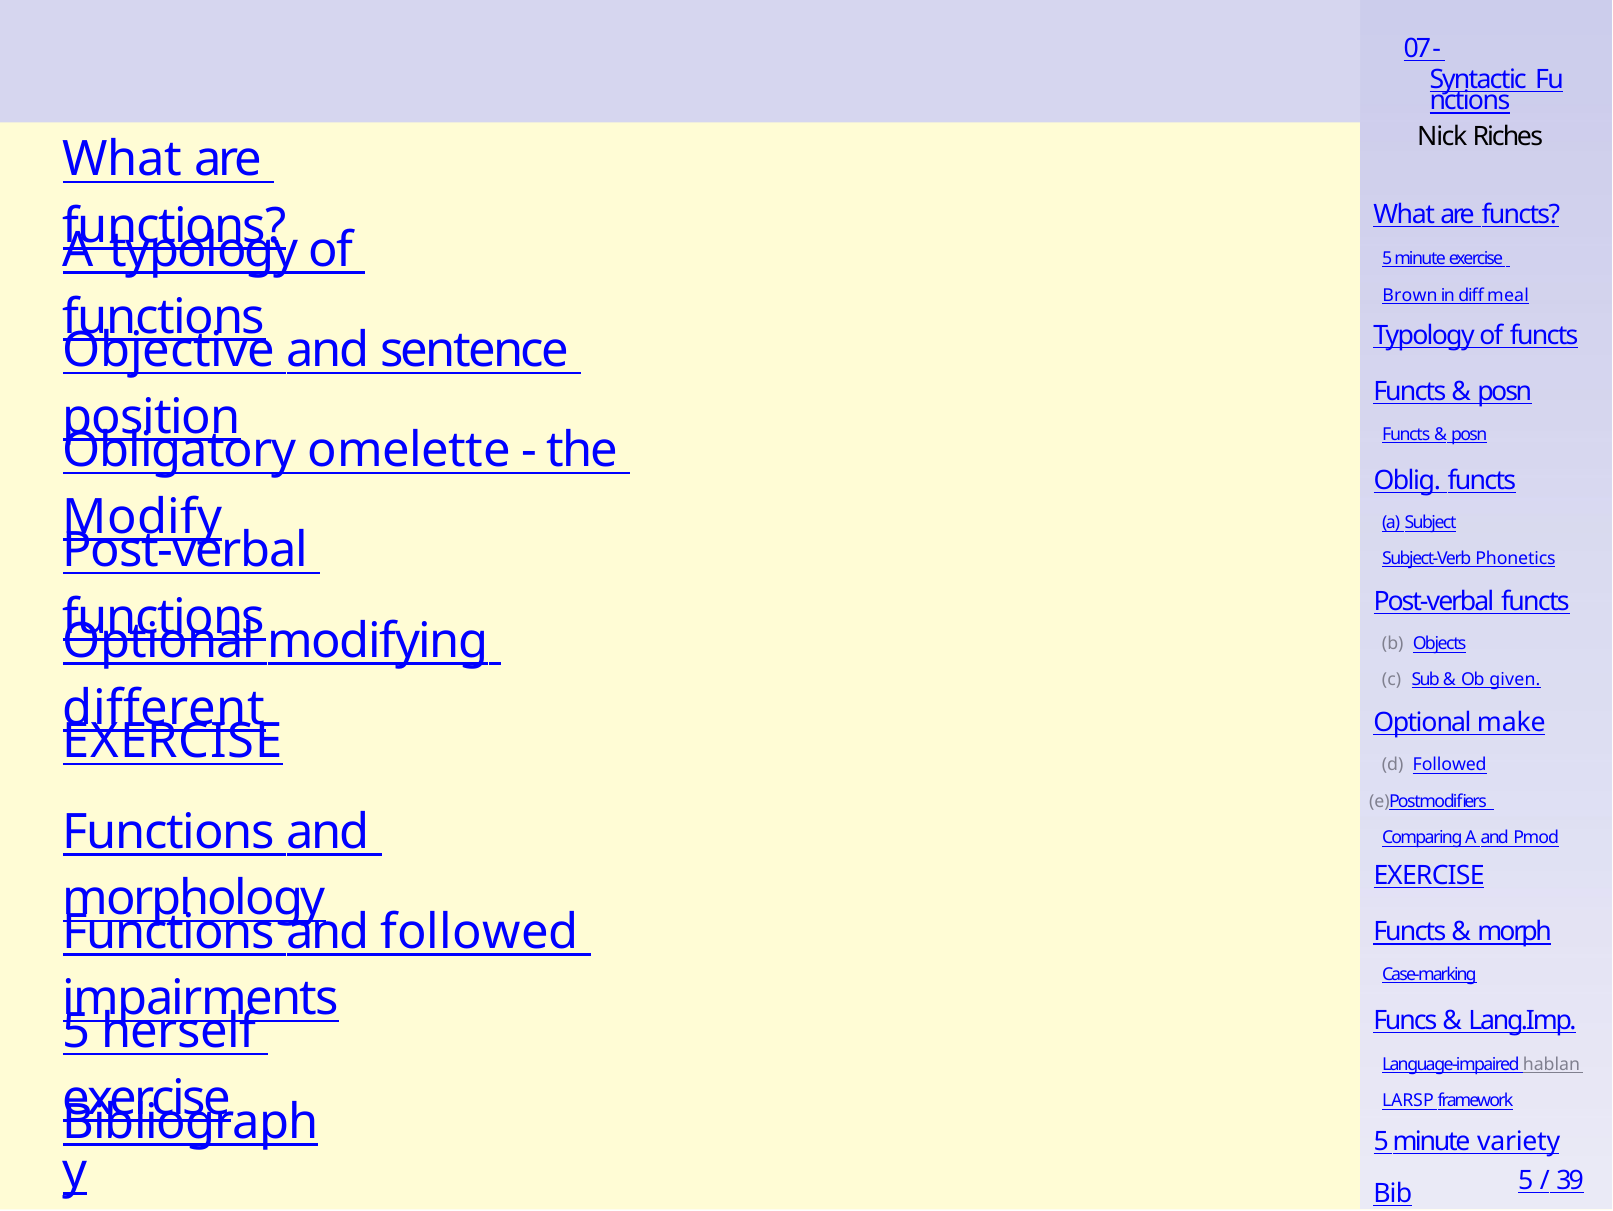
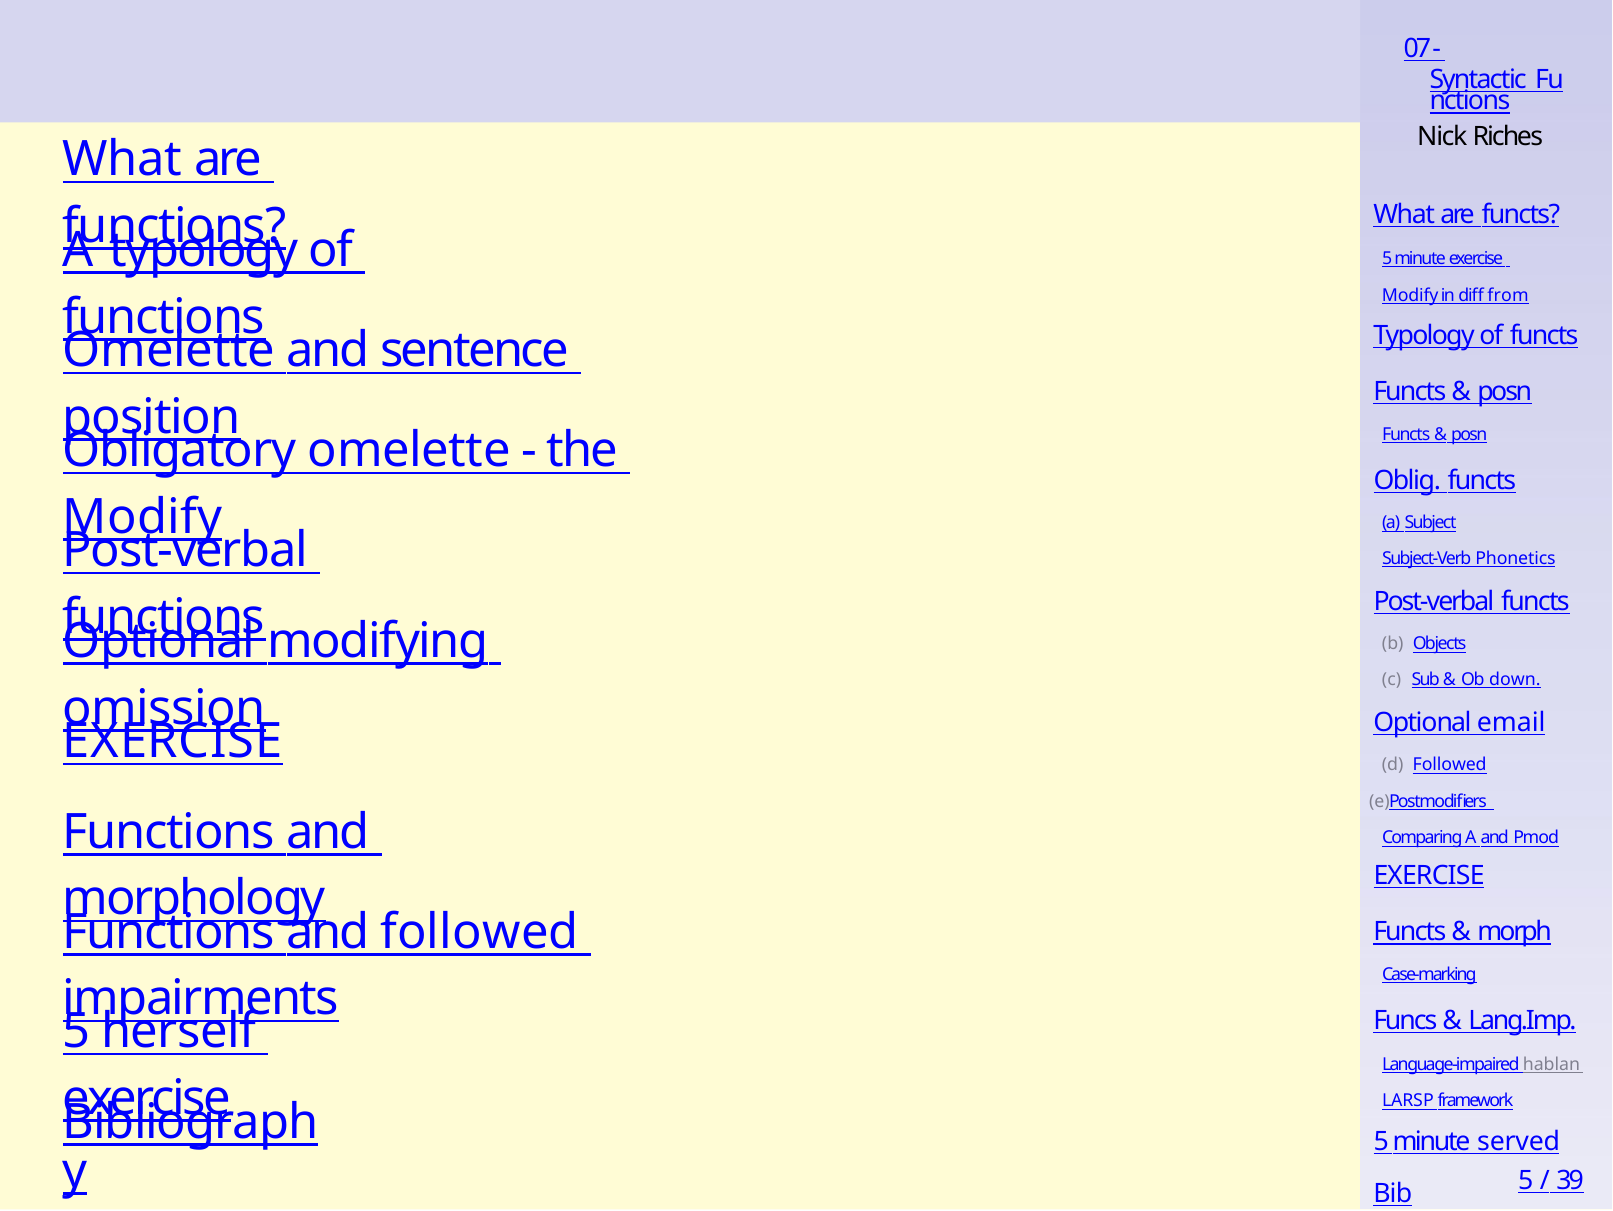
Brown at (1410, 295): Brown -> Modify
meal: meal -> from
Objective at (169, 351): Objective -> Omelette
given: given -> down
different: different -> omission
make: make -> email
variety: variety -> served
